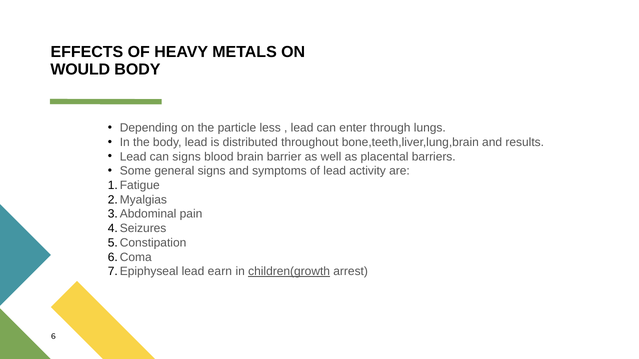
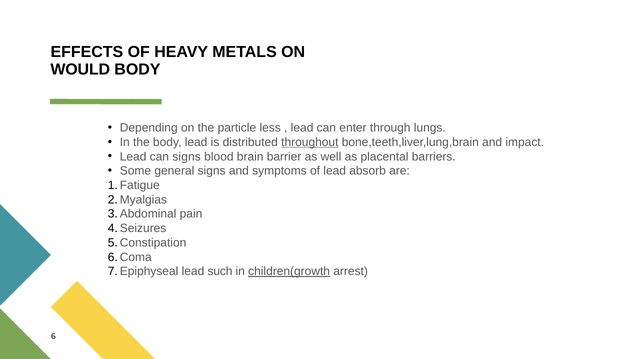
throughout underline: none -> present
results: results -> impact
activity: activity -> absorb
earn: earn -> such
